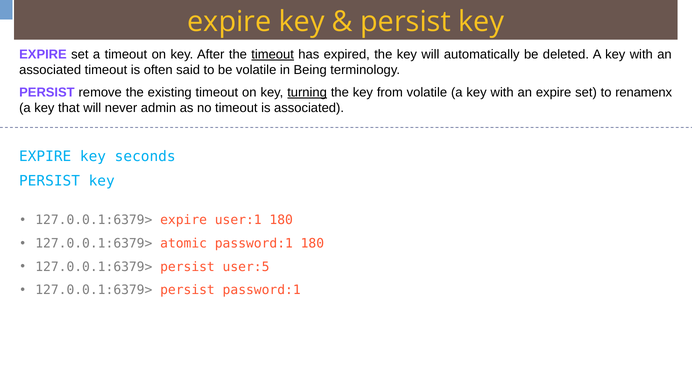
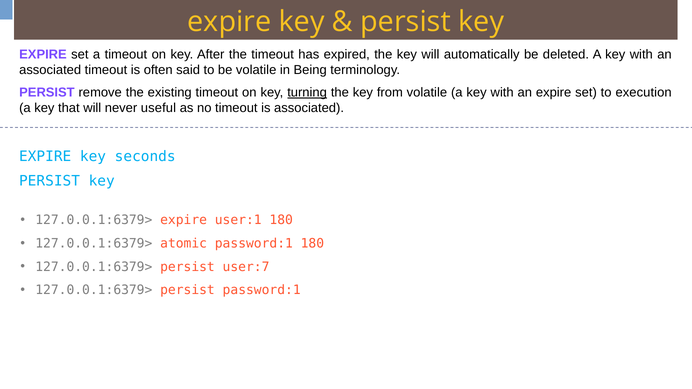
timeout at (273, 54) underline: present -> none
renamenx: renamenx -> execution
admin: admin -> useful
user:5: user:5 -> user:7
